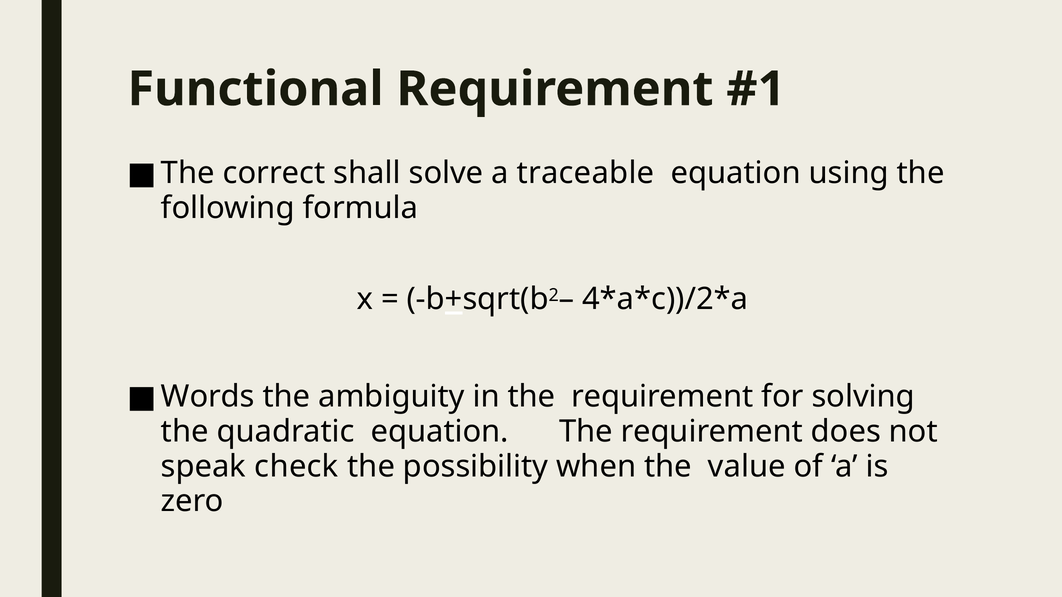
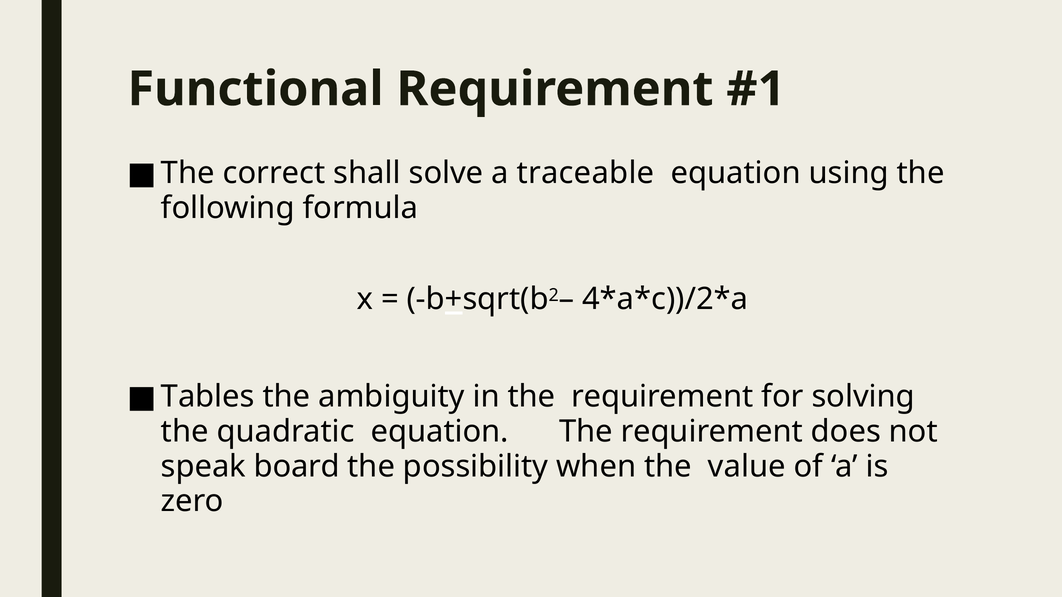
Words: Words -> Tables
check: check -> board
